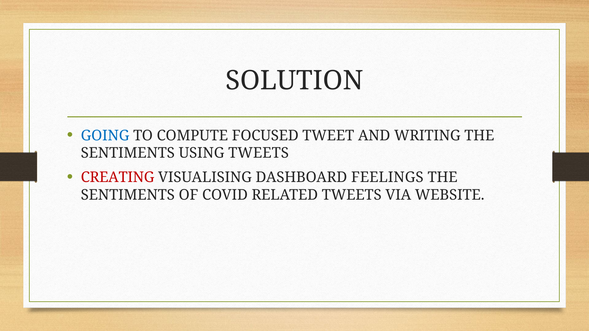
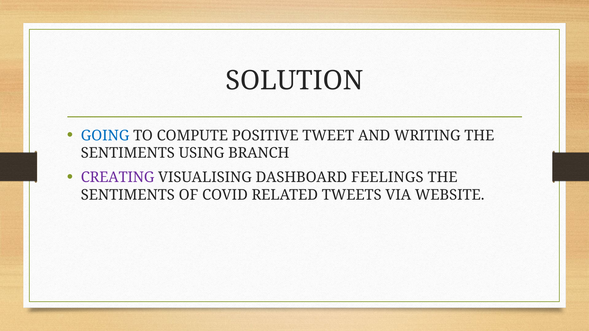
FOCUSED: FOCUSED -> POSITIVE
USING TWEETS: TWEETS -> BRANCH
CREATING colour: red -> purple
